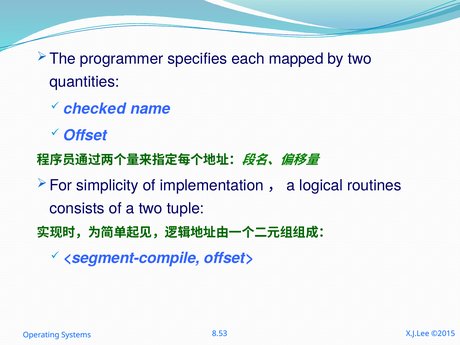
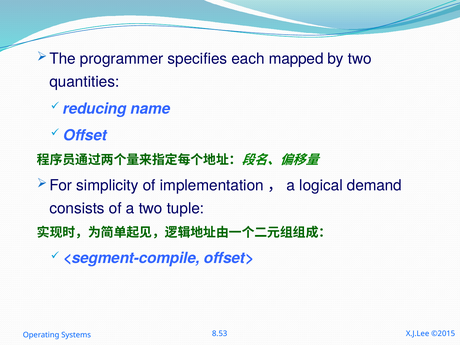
checked: checked -> reducing
routines: routines -> demand
